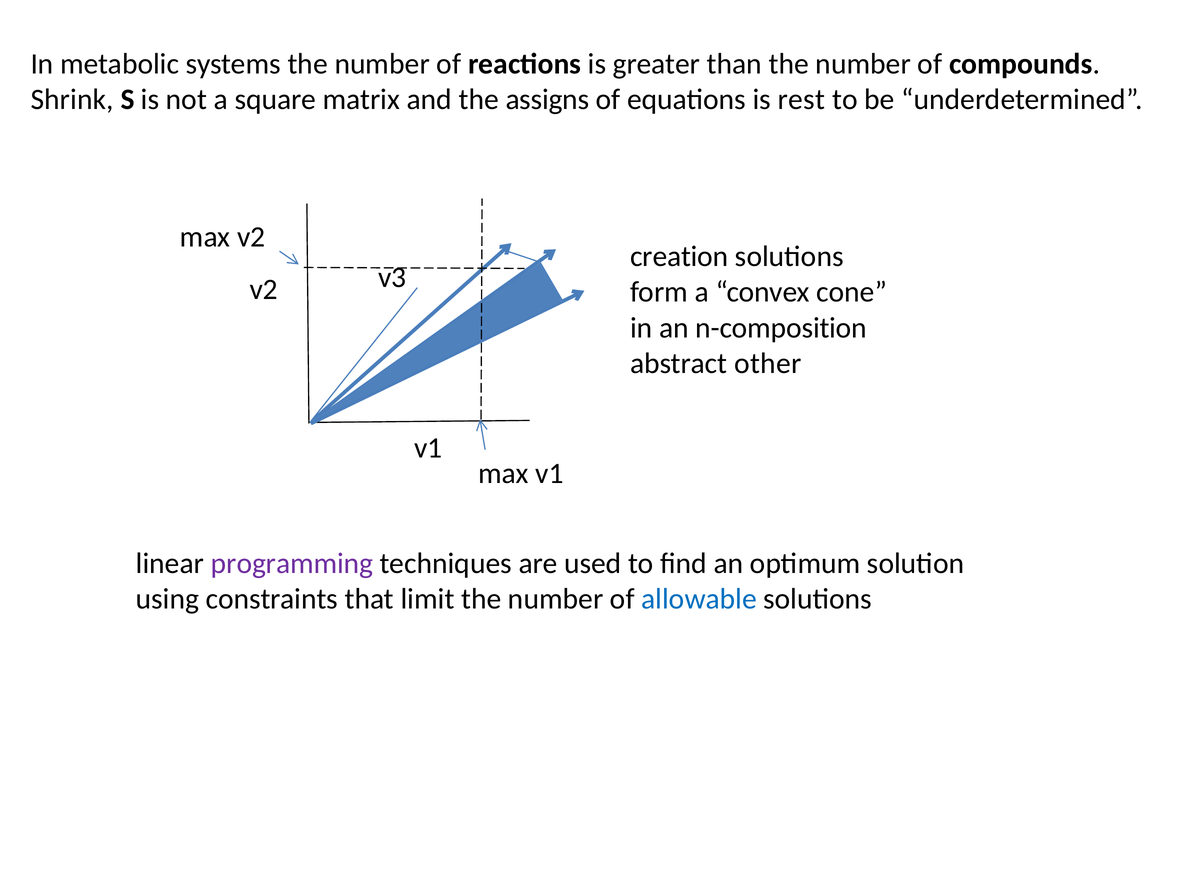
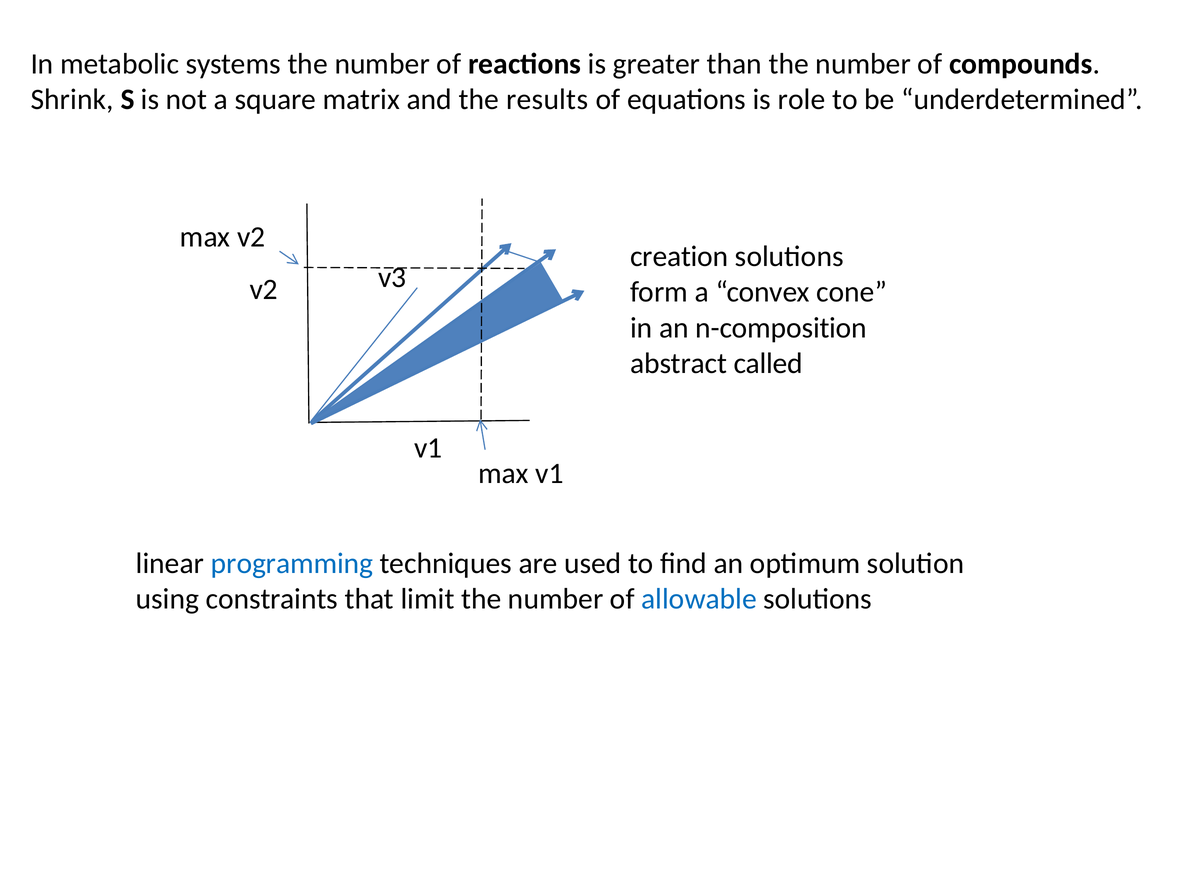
assigns: assigns -> results
rest: rest -> role
other: other -> called
programming colour: purple -> blue
